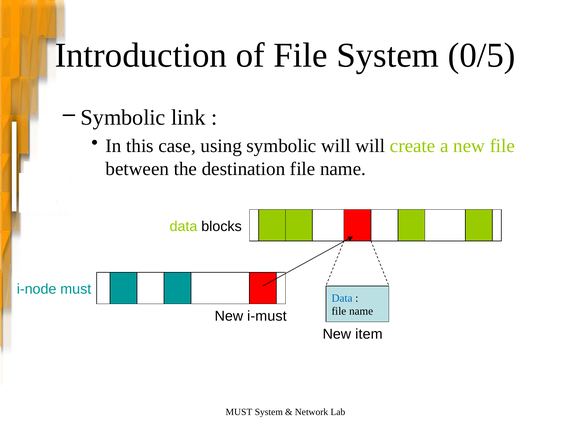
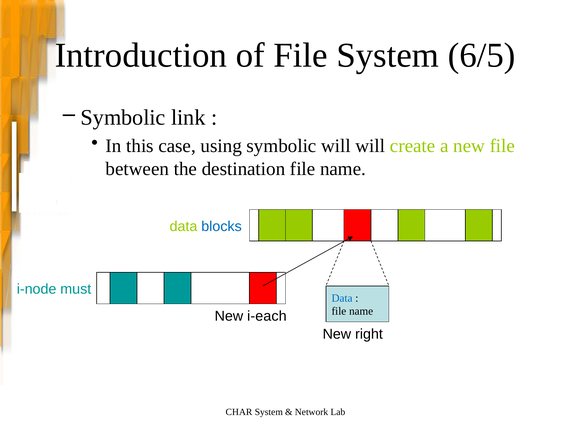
0/5: 0/5 -> 6/5
blocks colour: black -> blue
i-must: i-must -> i-each
item: item -> right
MUST at (239, 412): MUST -> CHAR
